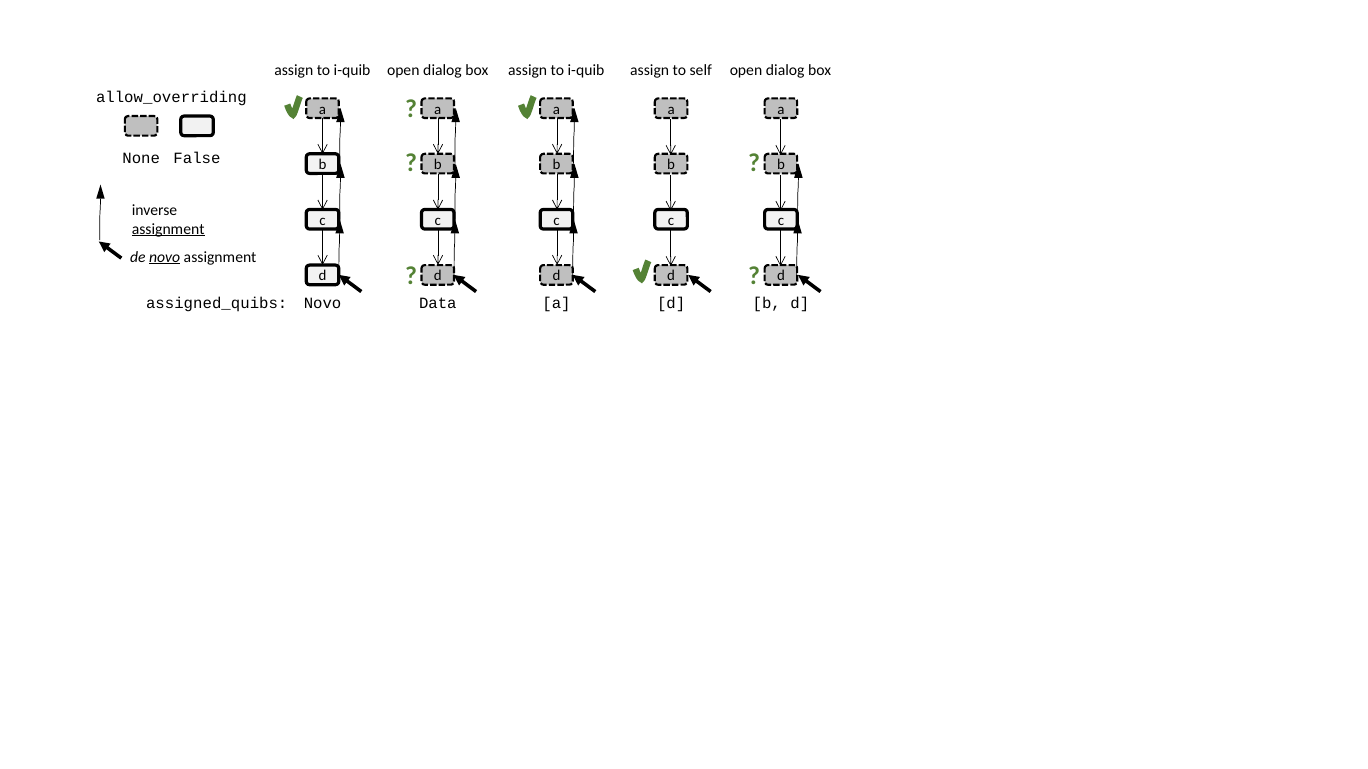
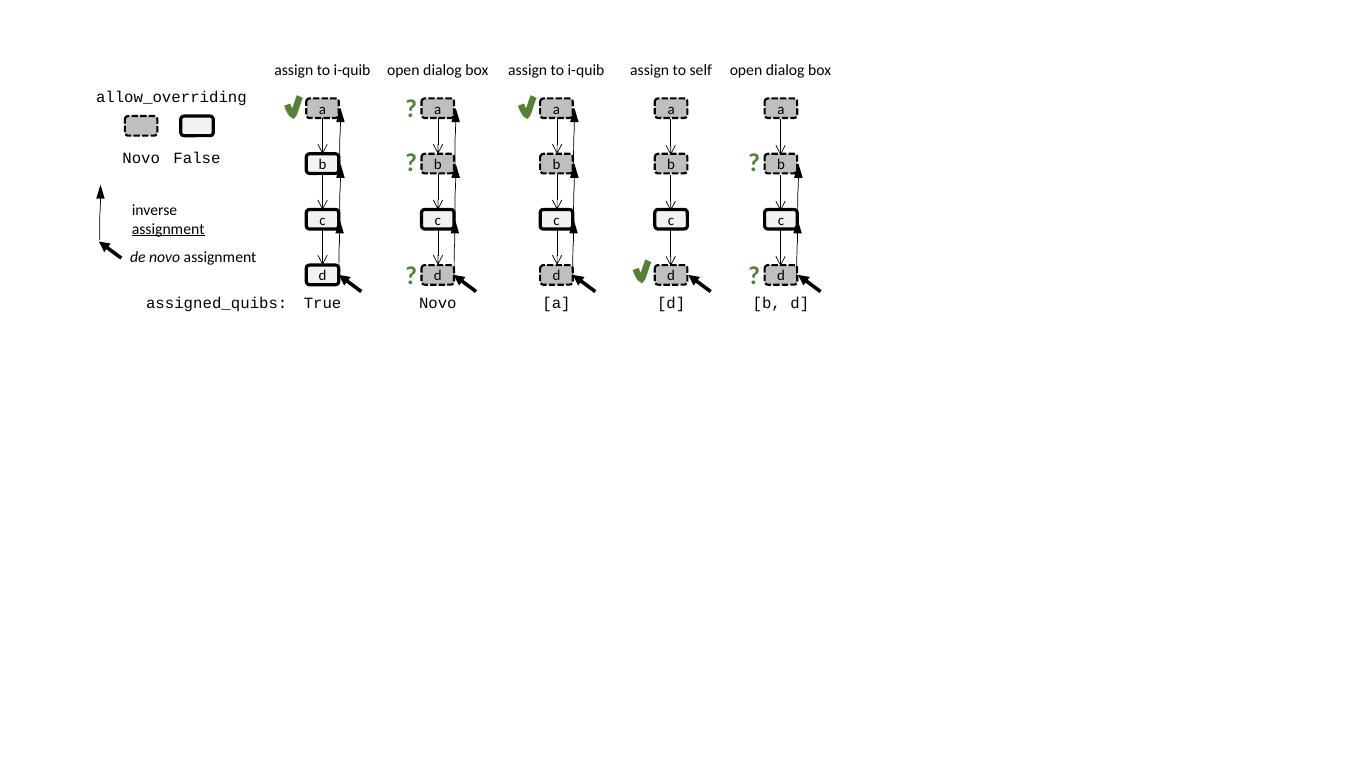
None at (141, 158): None -> Novo
novo at (165, 257) underline: present -> none
Novo at (323, 303): Novo -> True
assigned_quibs Data: Data -> Novo
